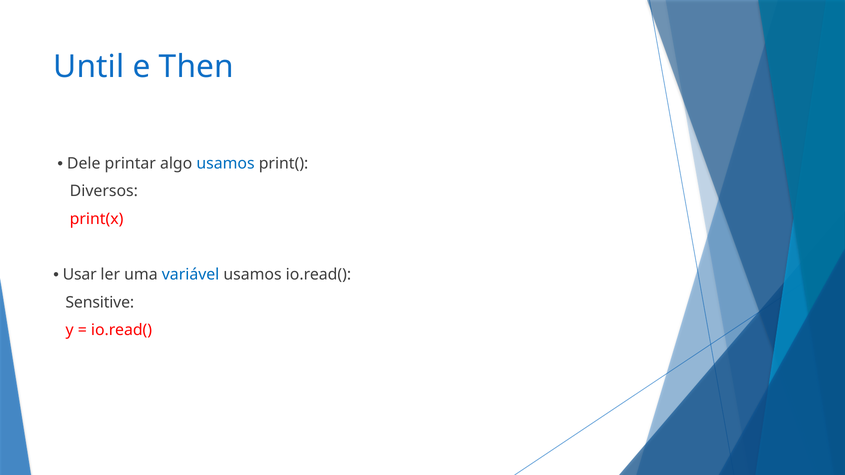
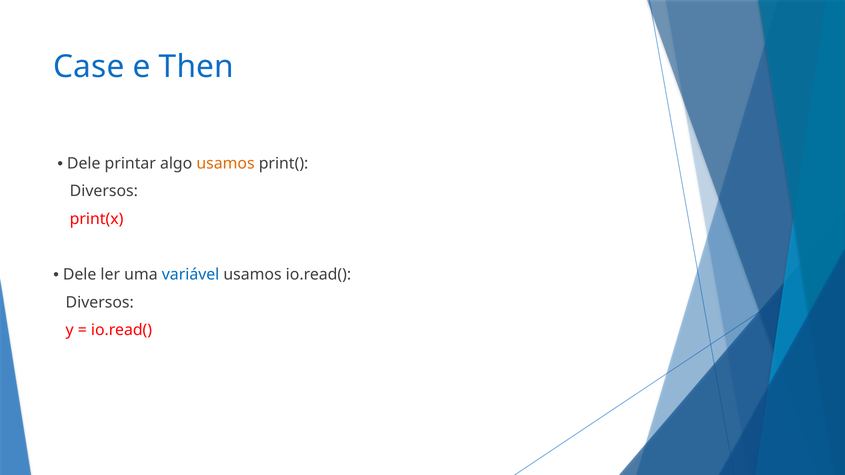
Until: Until -> Case
usamos at (226, 164) colour: blue -> orange
Usar at (80, 275): Usar -> Dele
Sensitive at (100, 303): Sensitive -> Diversos
